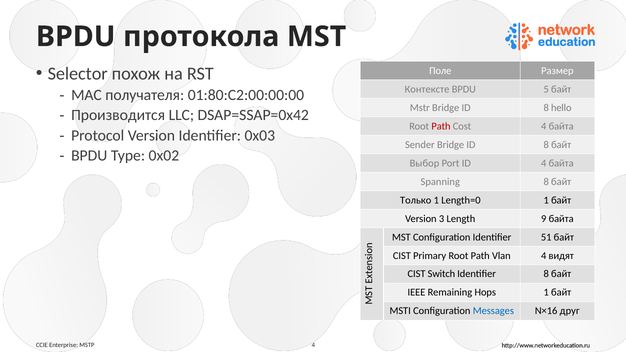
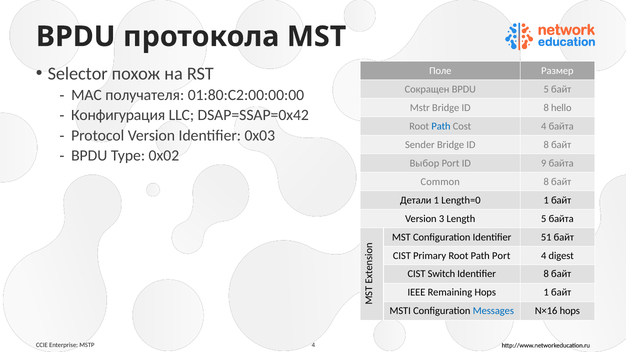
Контексте: Контексте -> Сокращен
Производится: Производится -> Конфигурация
Path at (441, 126) colour: red -> blue
ID 4: 4 -> 9
Spanning: Spanning -> Common
Только: Только -> Детали
Length 9: 9 -> 5
Path Vlan: Vlan -> Port
видят: видят -> digest
N×16 друг: друг -> hops
